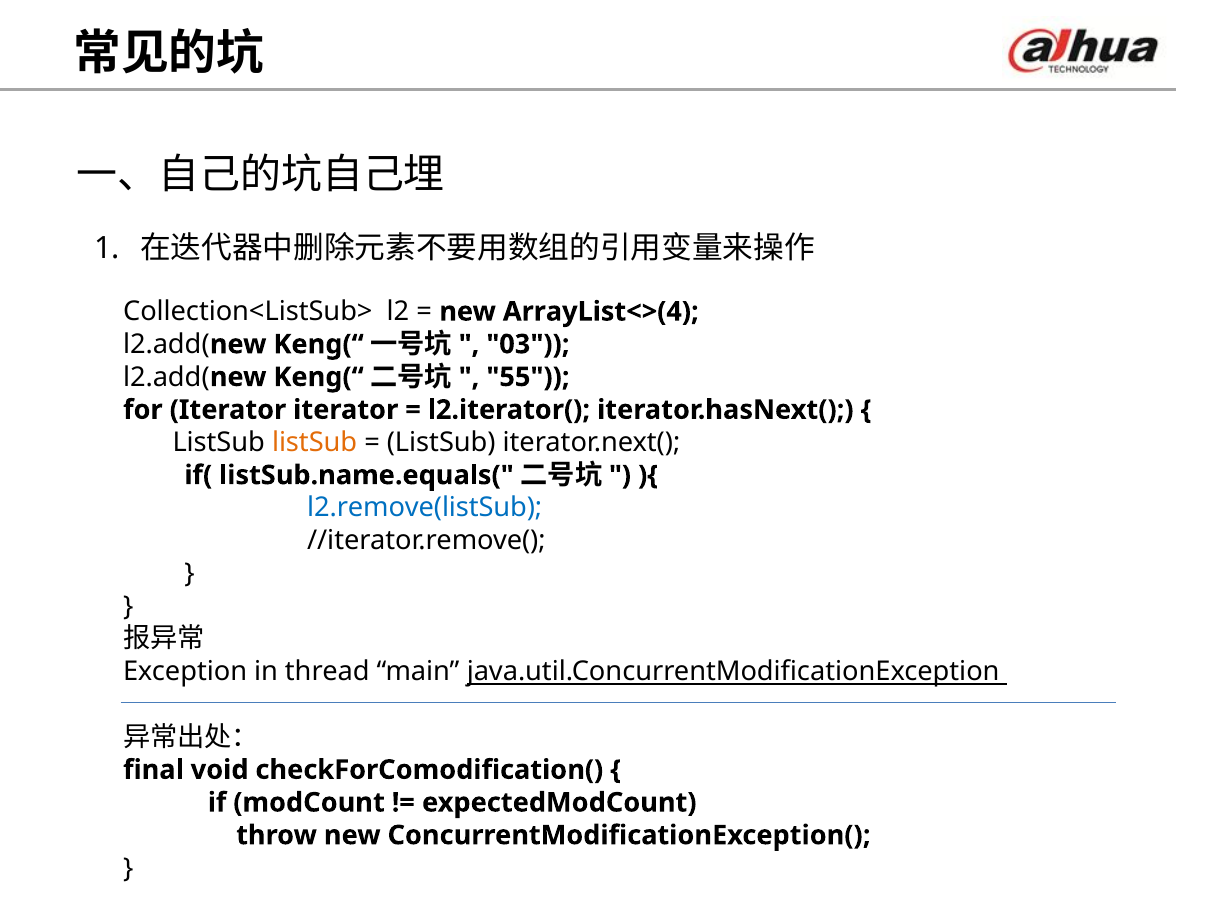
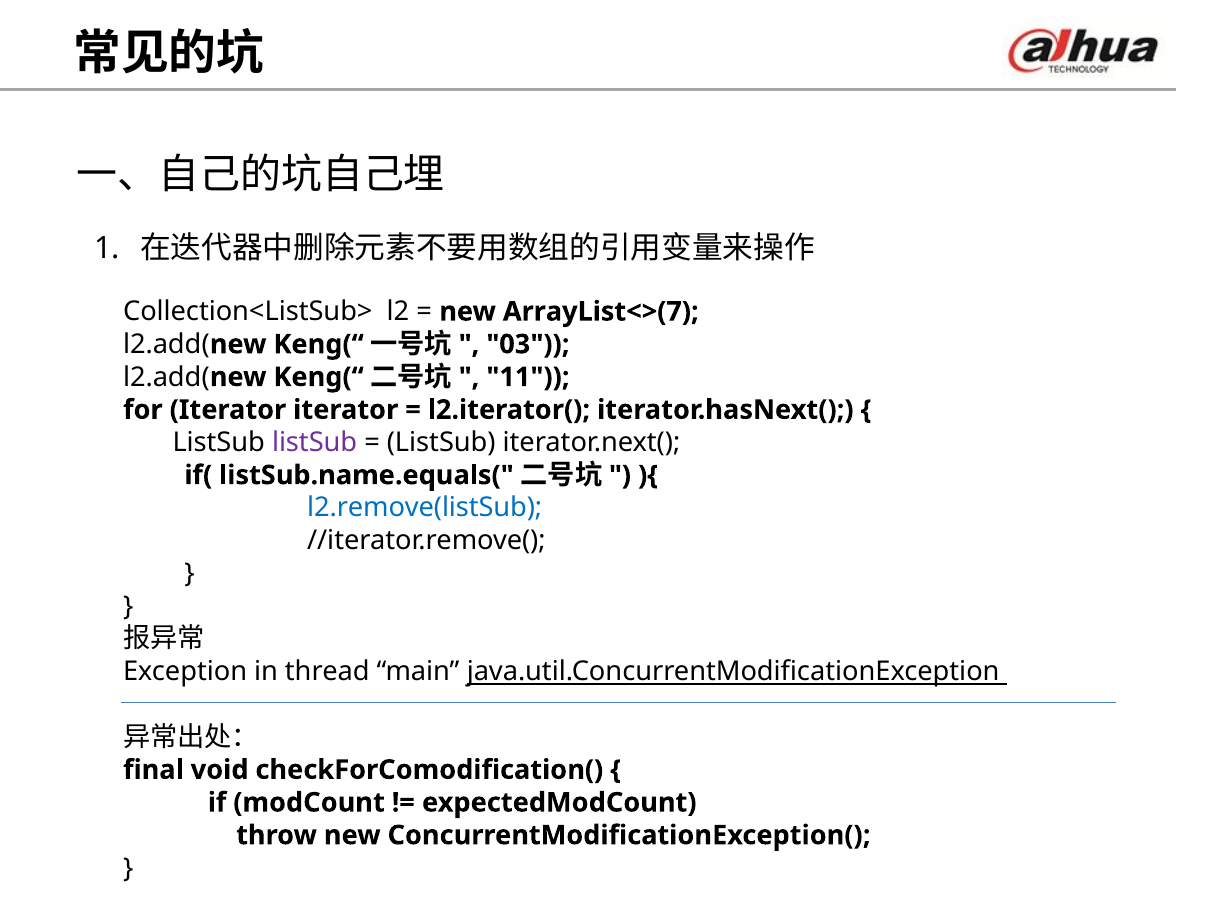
ArrayList<>(4: ArrayList<>(4 -> ArrayList<>(7
55: 55 -> 11
listSub at (315, 442) colour: orange -> purple
